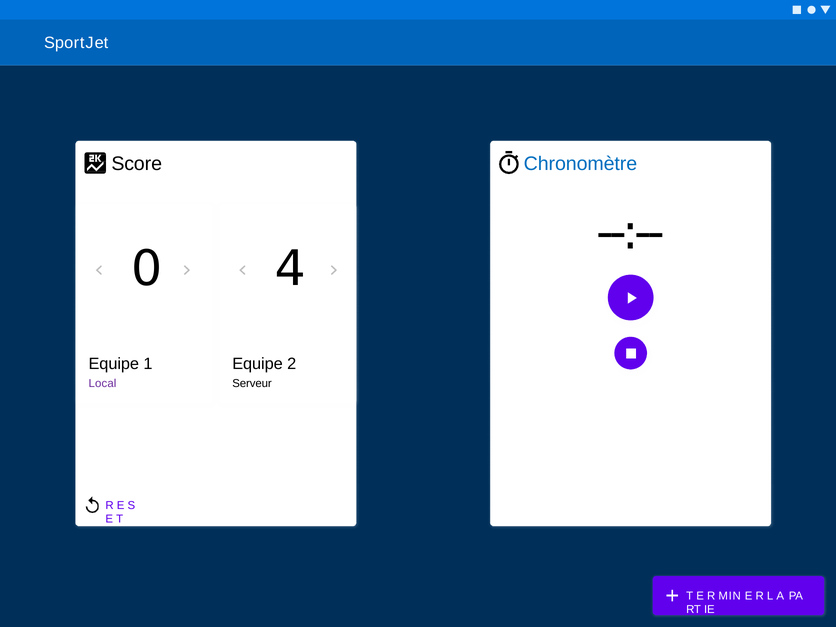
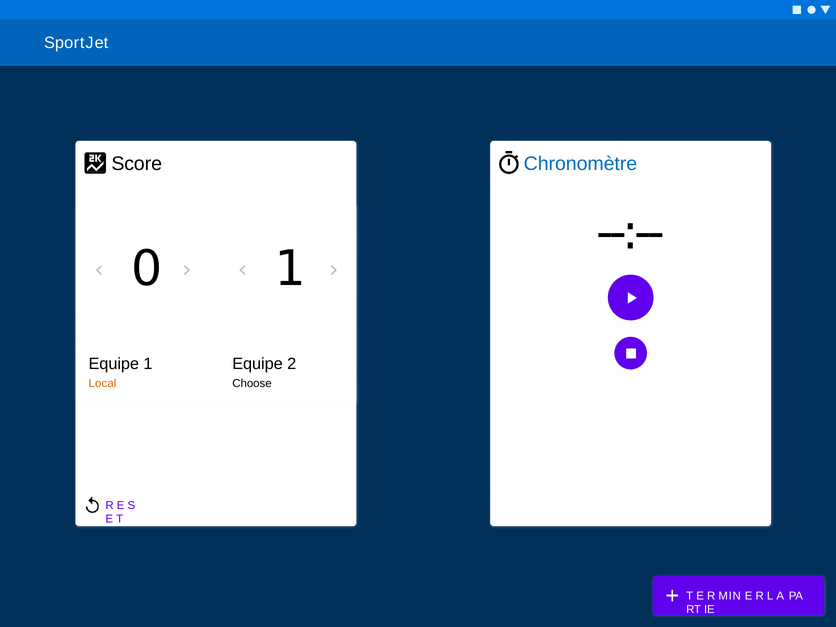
0 4: 4 -> 1
Local colour: purple -> orange
Serveur: Serveur -> Choose
